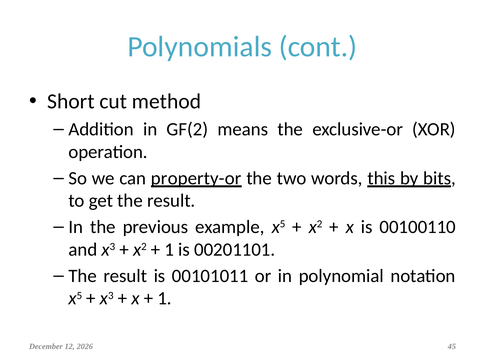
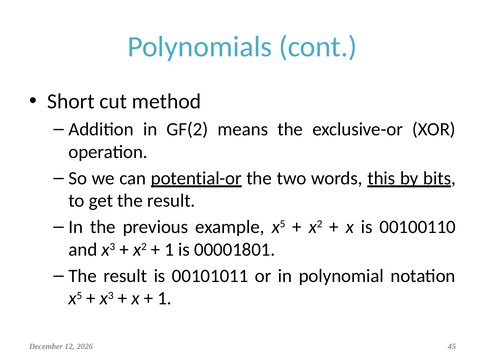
property-or: property-or -> potential-or
00201101: 00201101 -> 00001801
